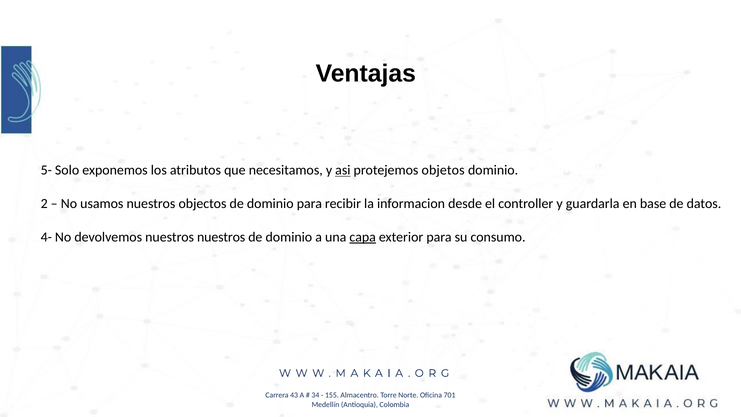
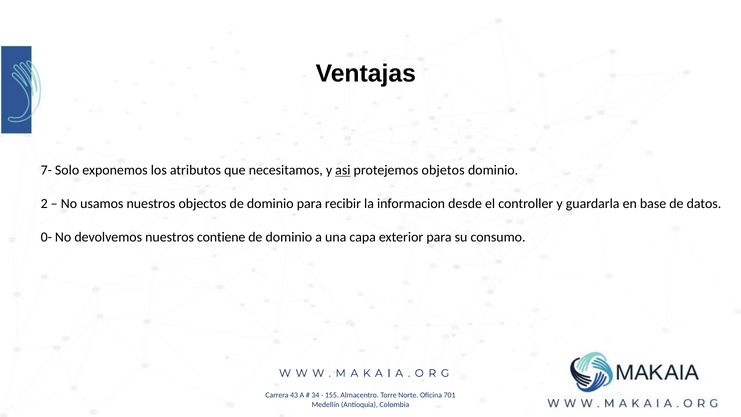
5-: 5- -> 7-
4-: 4- -> 0-
nuestros nuestros: nuestros -> contiene
capa underline: present -> none
